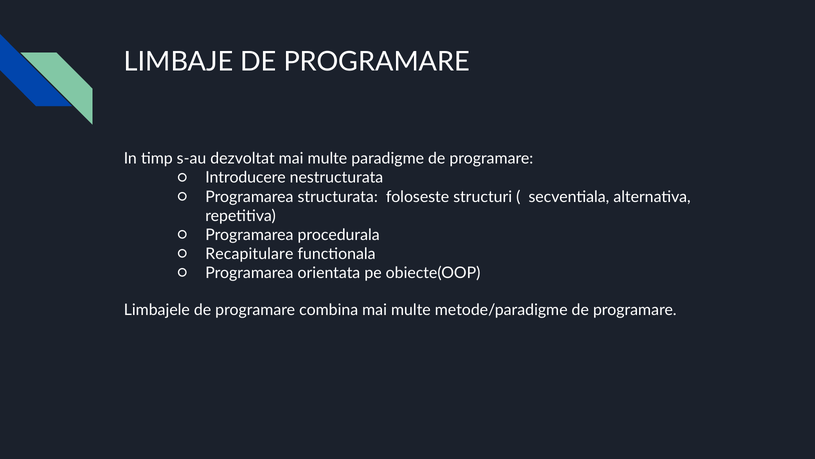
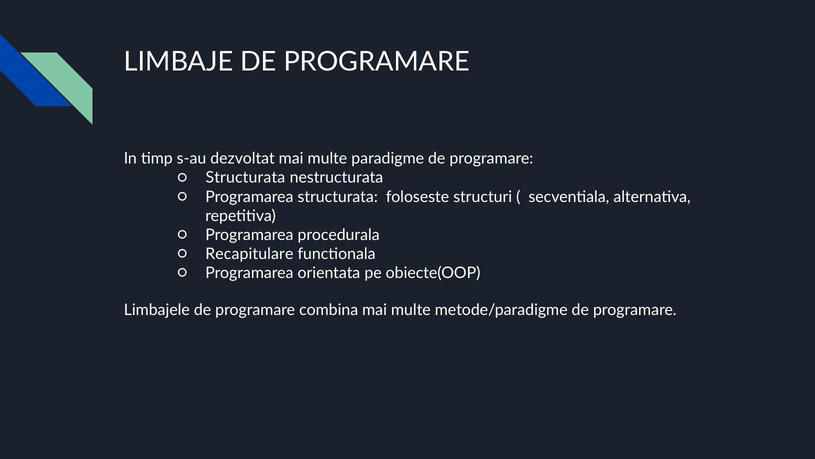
Introducere at (246, 178): Introducere -> Structurata
